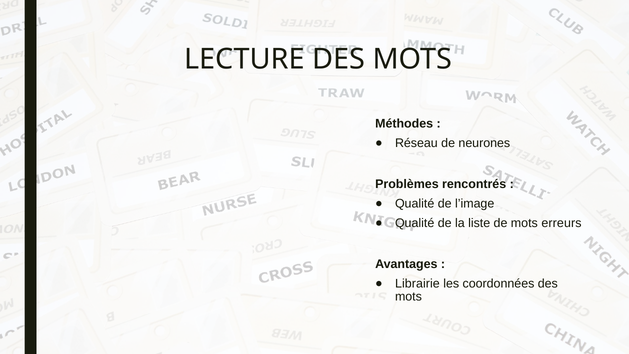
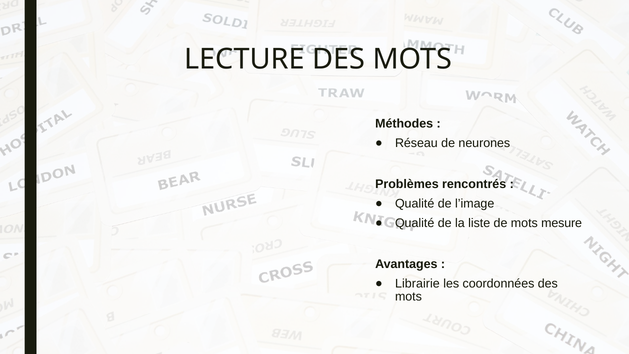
erreurs: erreurs -> mesure
